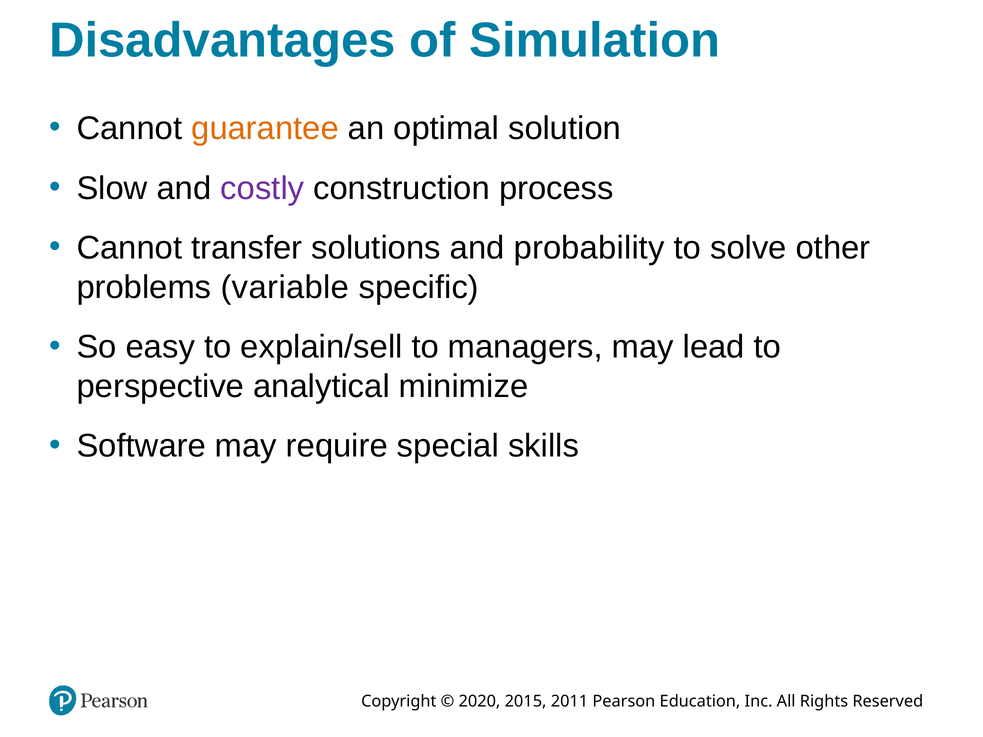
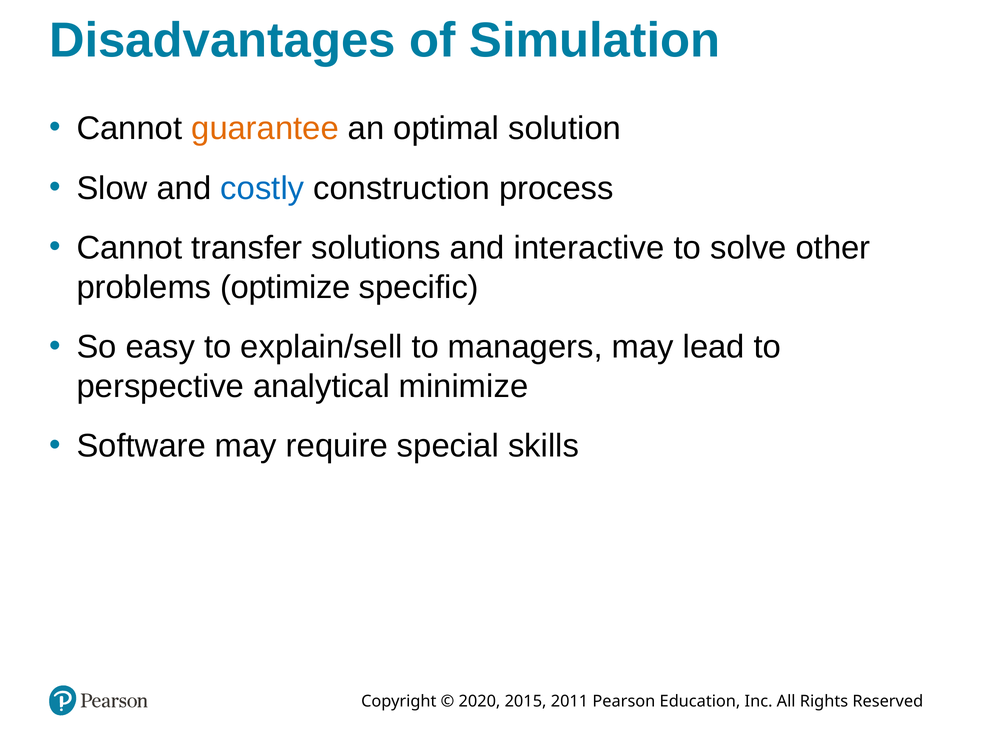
costly colour: purple -> blue
probability: probability -> interactive
variable: variable -> optimize
